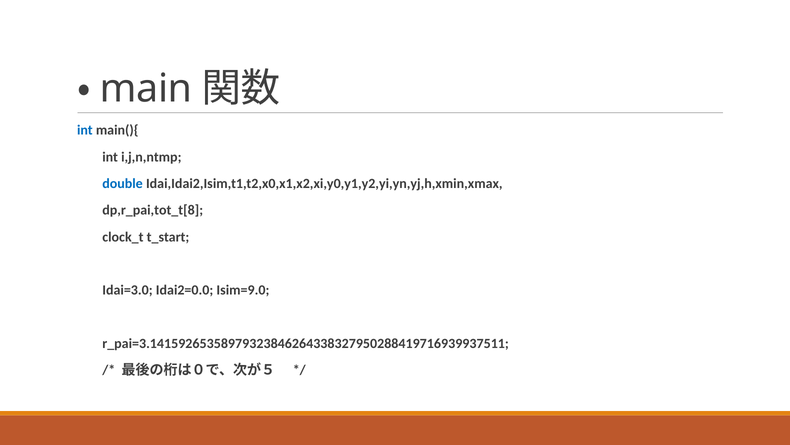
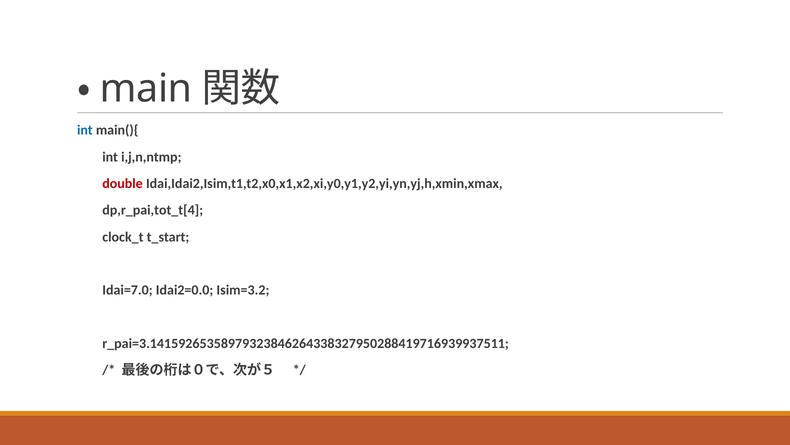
double colour: blue -> red
dp,r_pai,tot_t[8: dp,r_pai,tot_t[8 -> dp,r_pai,tot_t[4
Idai=3.0: Idai=3.0 -> Idai=7.0
Isim=9.0: Isim=9.0 -> Isim=3.2
